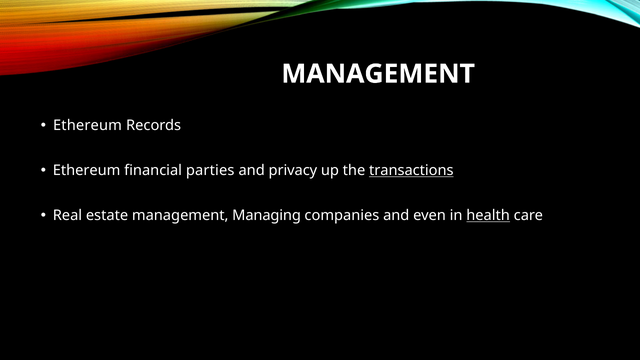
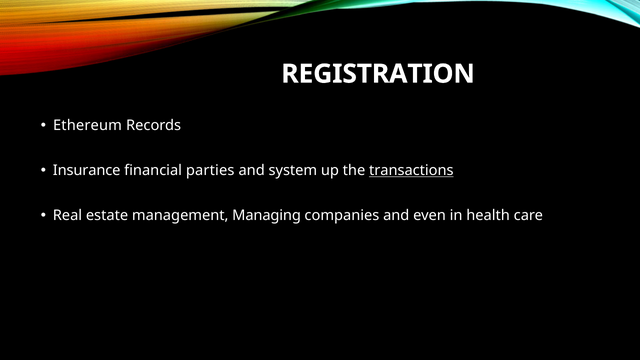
MANAGEMENT at (378, 74): MANAGEMENT -> REGISTRATION
Ethereum at (87, 170): Ethereum -> Insurance
privacy: privacy -> system
health underline: present -> none
